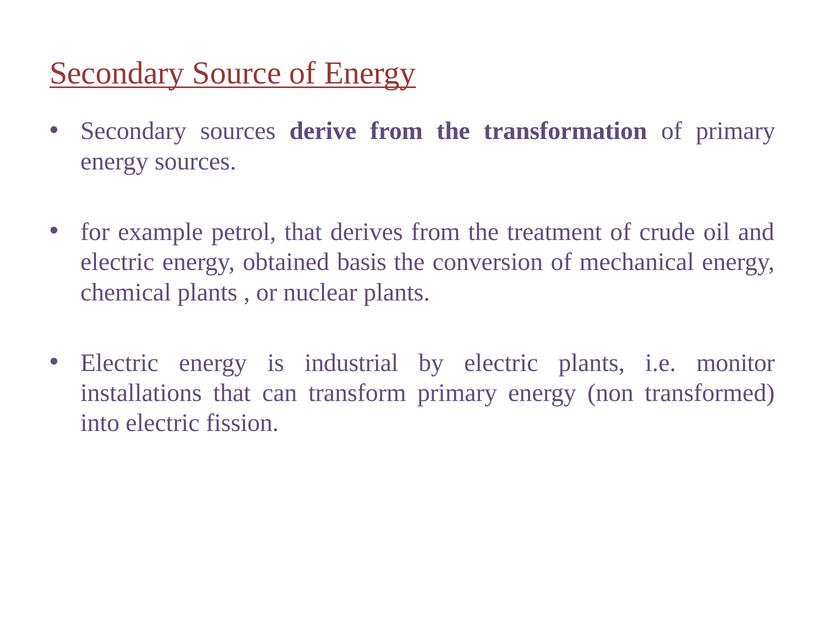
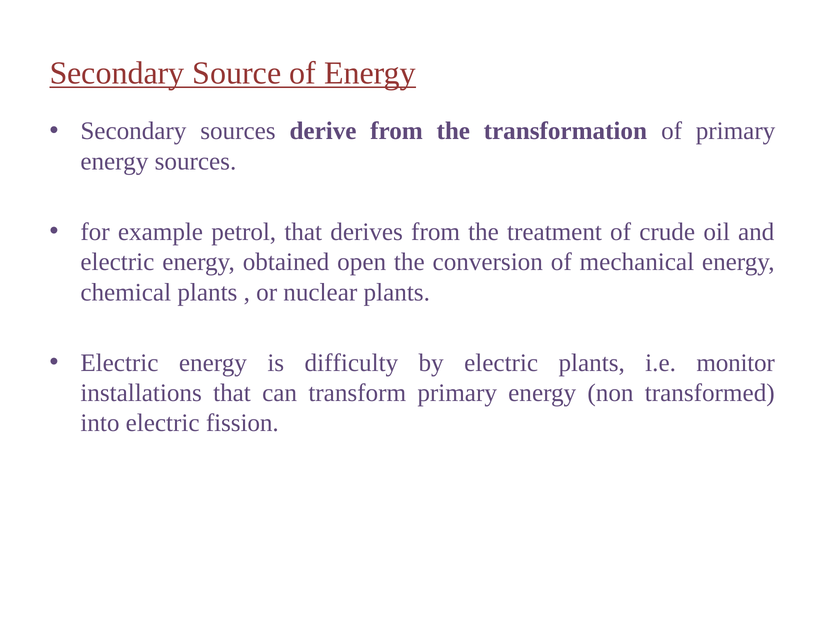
basis: basis -> open
industrial: industrial -> difficulty
